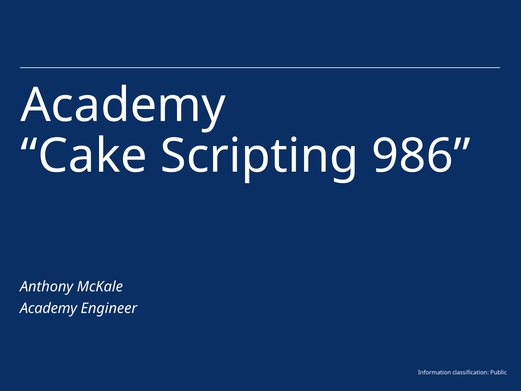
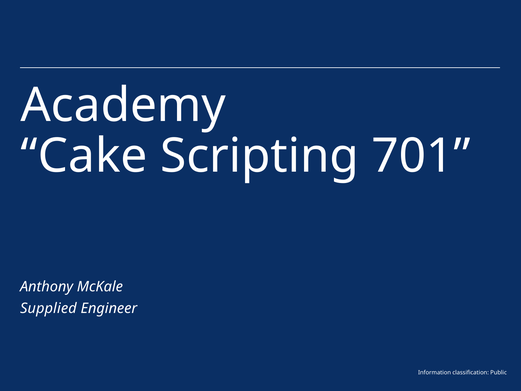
986: 986 -> 701
Academy at (49, 308): Academy -> Supplied
